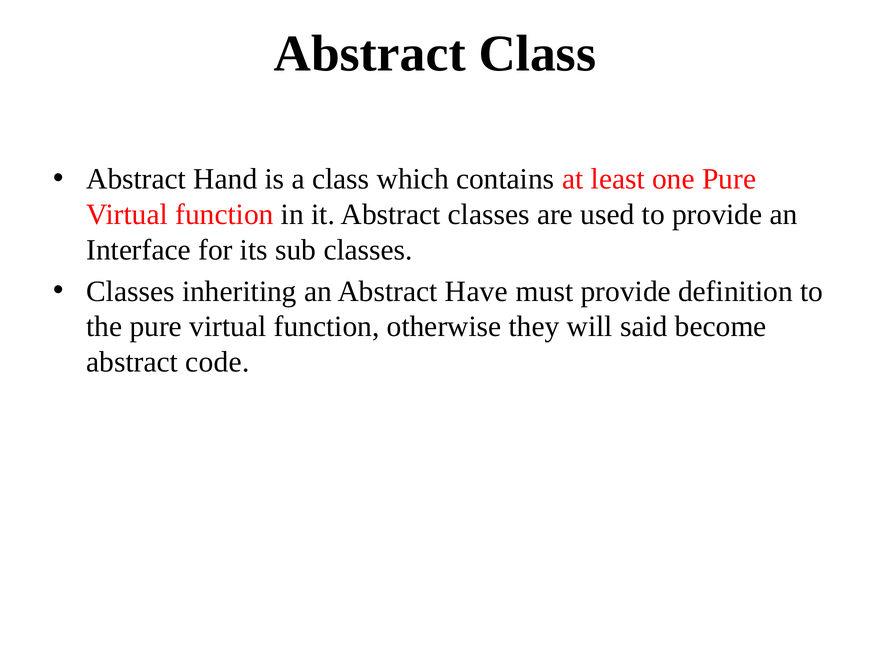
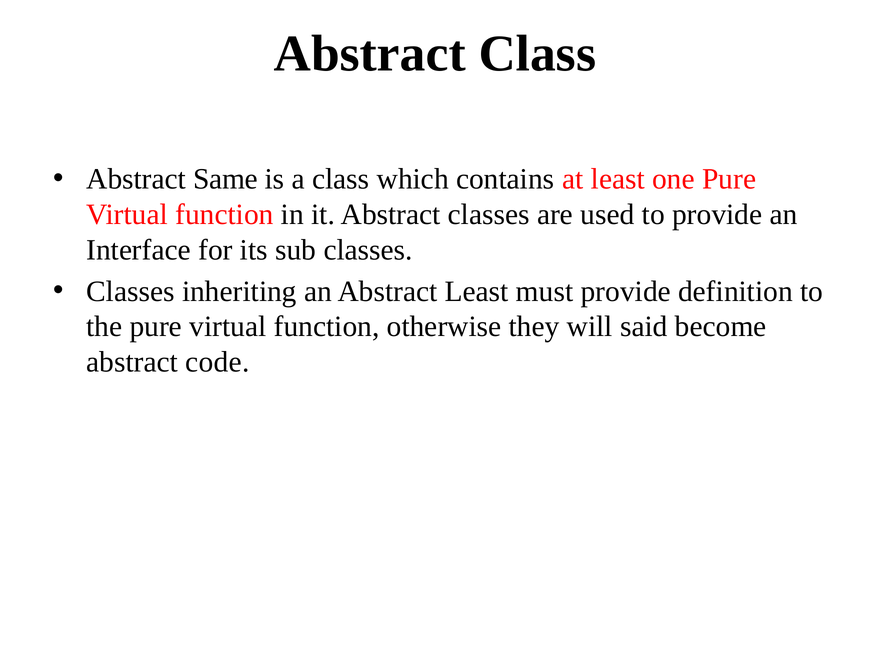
Hand: Hand -> Same
Abstract Have: Have -> Least
